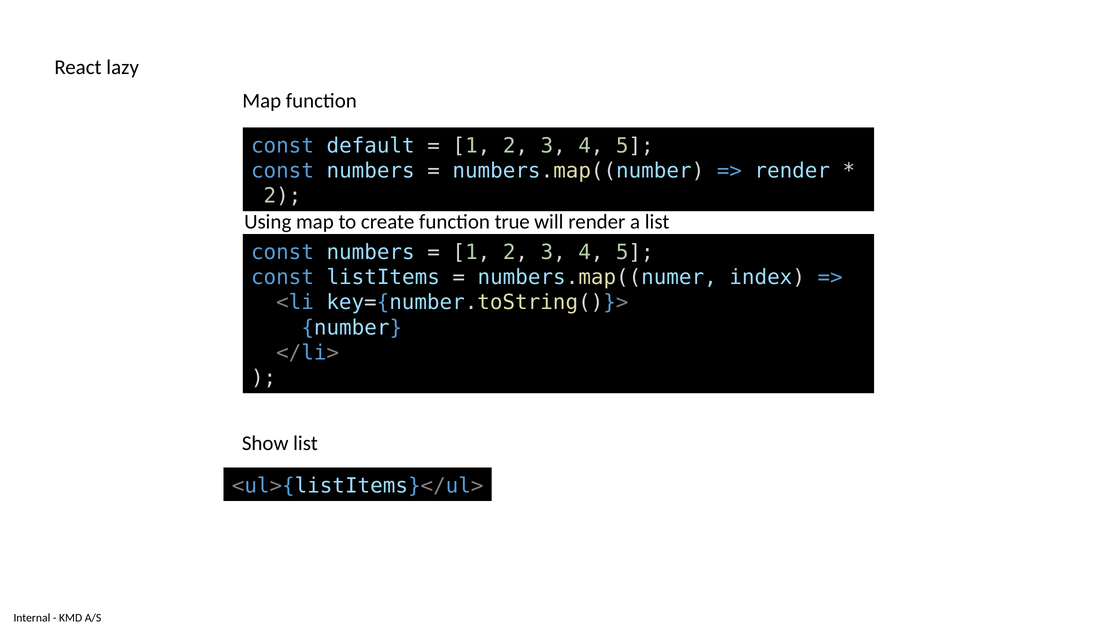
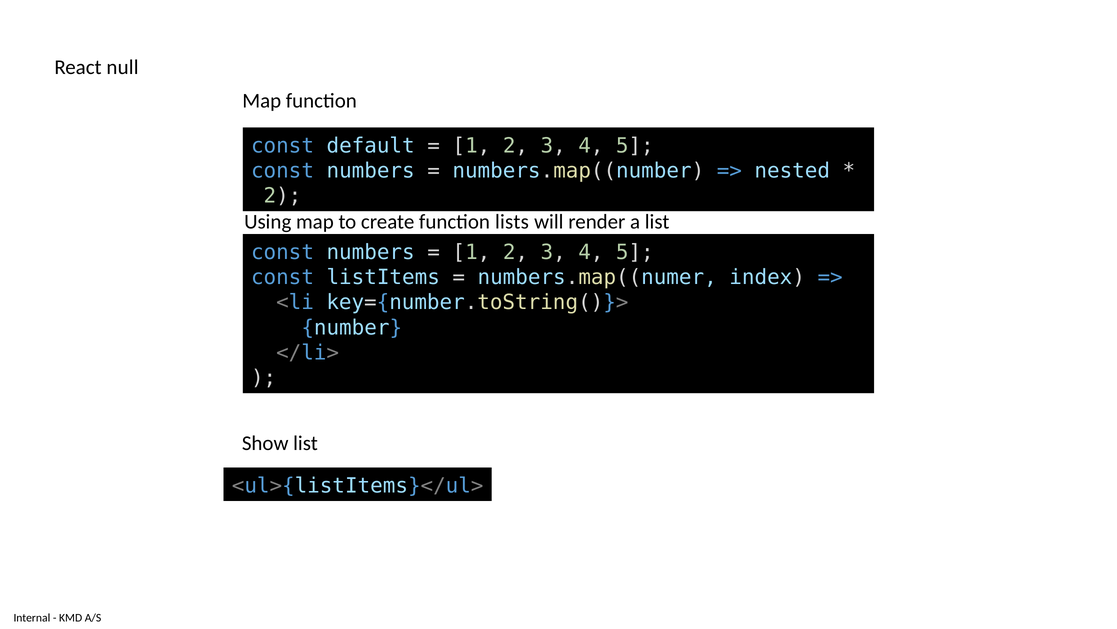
lazy: lazy -> null
render at (792, 171): render -> nested
true: true -> lists
